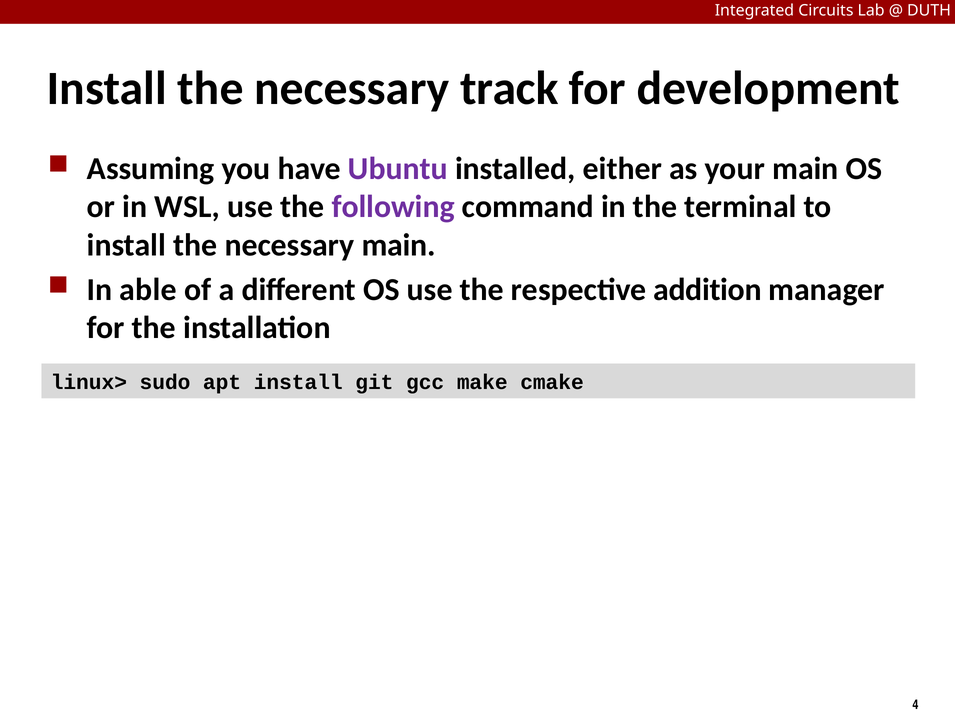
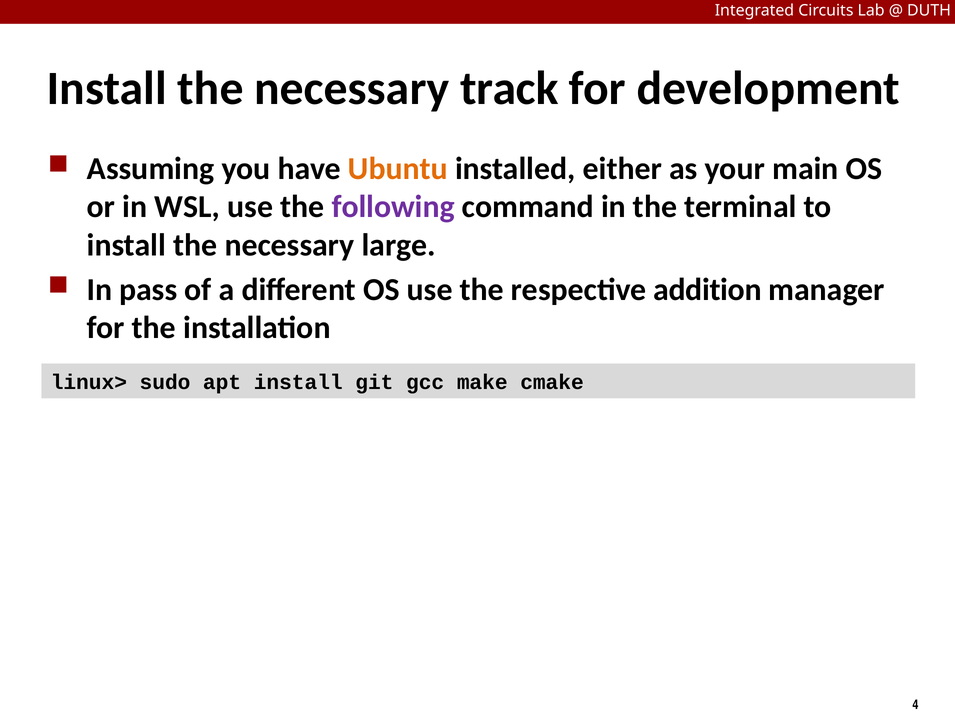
Ubuntu colour: purple -> orange
necessary main: main -> large
able: able -> pass
